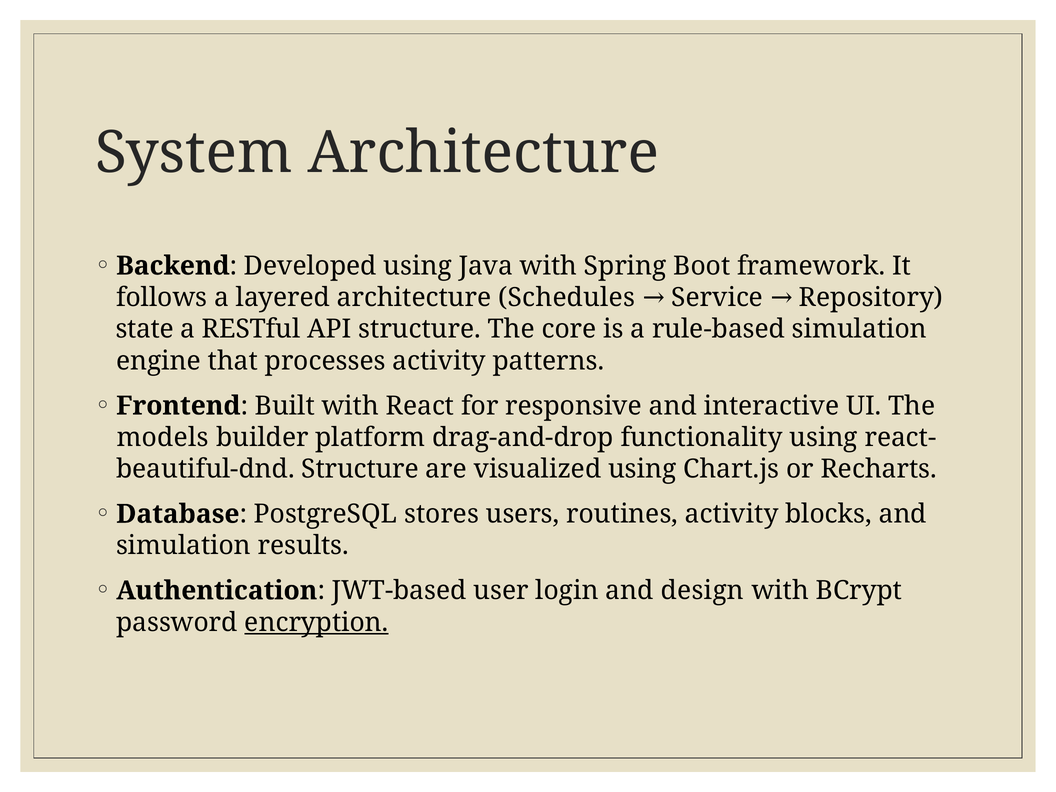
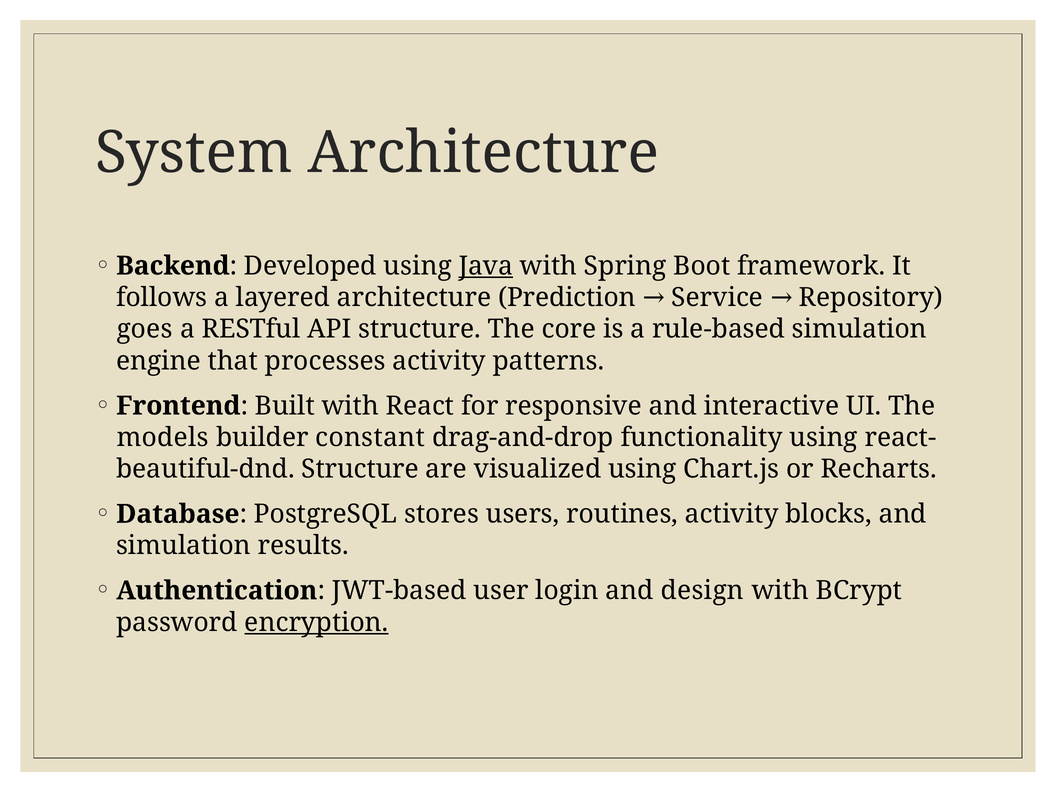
Java underline: none -> present
Schedules: Schedules -> Prediction
state: state -> goes
platform: platform -> constant
